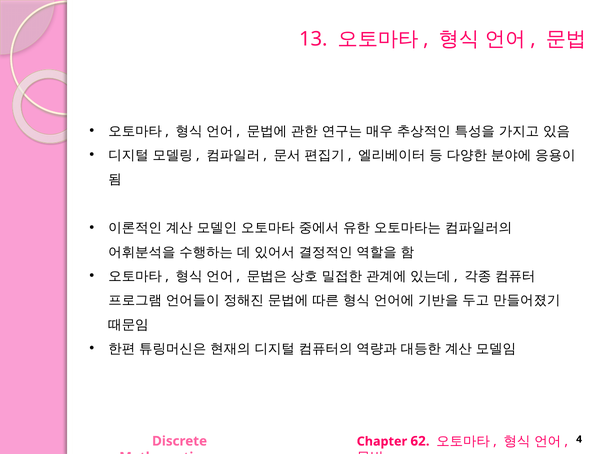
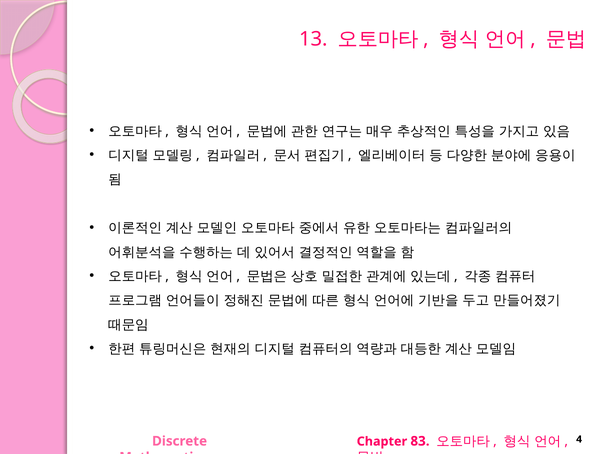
62: 62 -> 83
